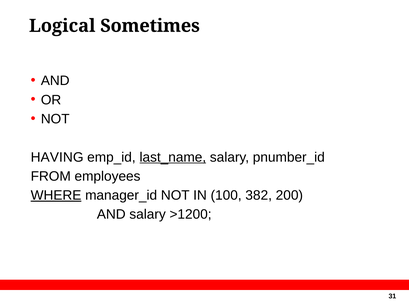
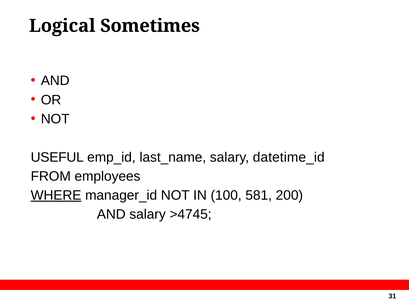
HAVING: HAVING -> USEFUL
last_name underline: present -> none
pnumber_id: pnumber_id -> datetime_id
382: 382 -> 581
>1200: >1200 -> >4745
